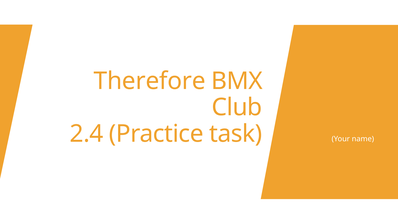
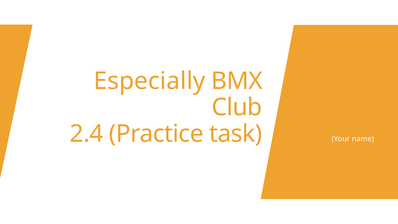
Therefore: Therefore -> Especially
